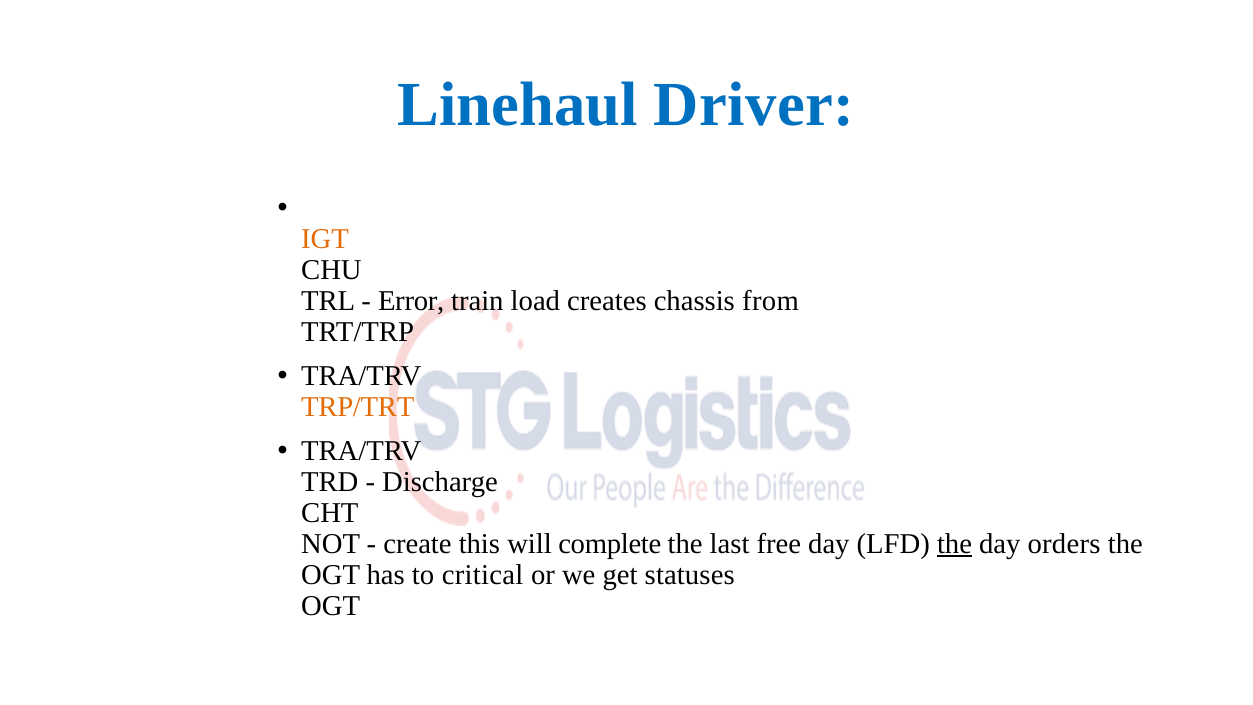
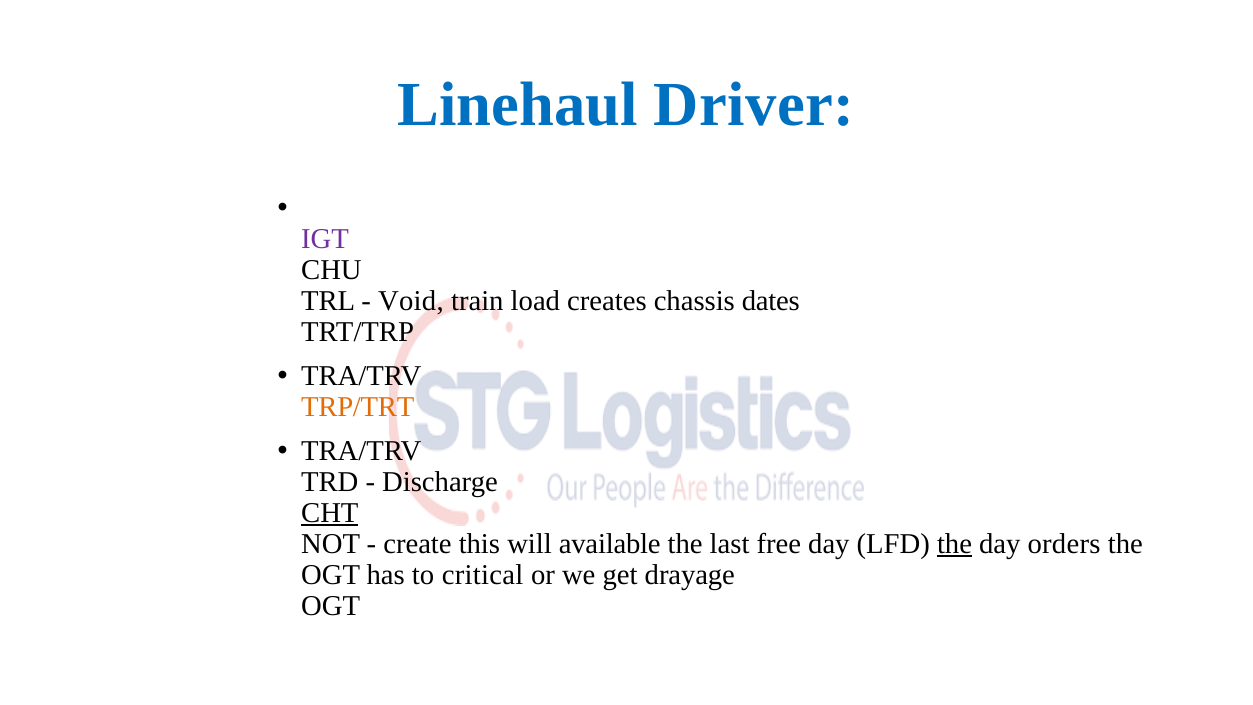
IGT colour: orange -> purple
Error: Error -> Void
from: from -> dates
CHT underline: none -> present
complete: complete -> available
statuses: statuses -> drayage
